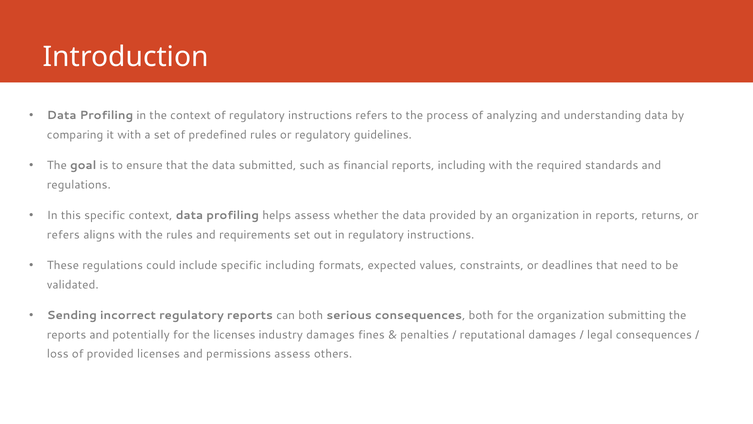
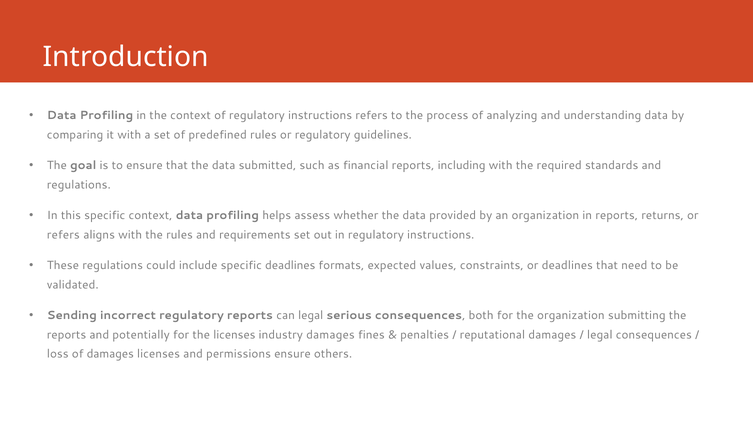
specific including: including -> deadlines
can both: both -> legal
of provided: provided -> damages
permissions assess: assess -> ensure
